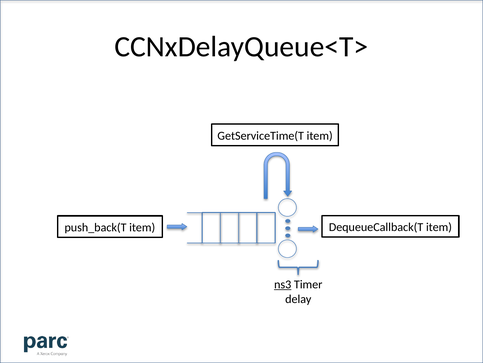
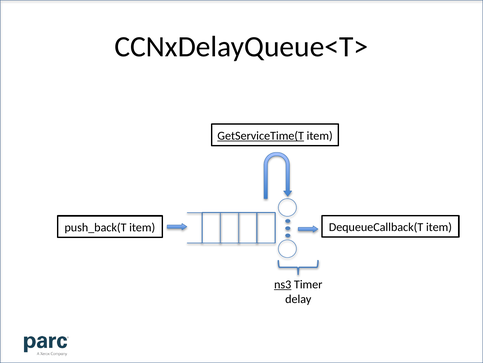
GetServiceTime(T underline: none -> present
